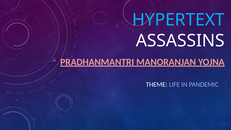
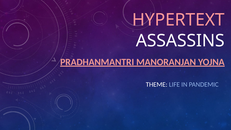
HYPERTEXT colour: light blue -> pink
